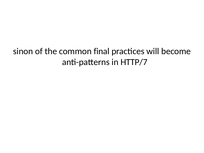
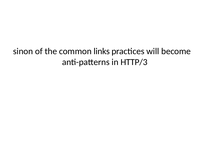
final: final -> links
HTTP/7: HTTP/7 -> HTTP/3
